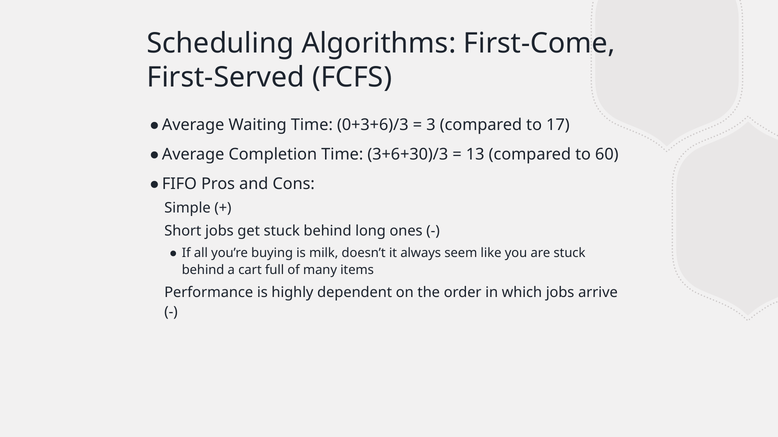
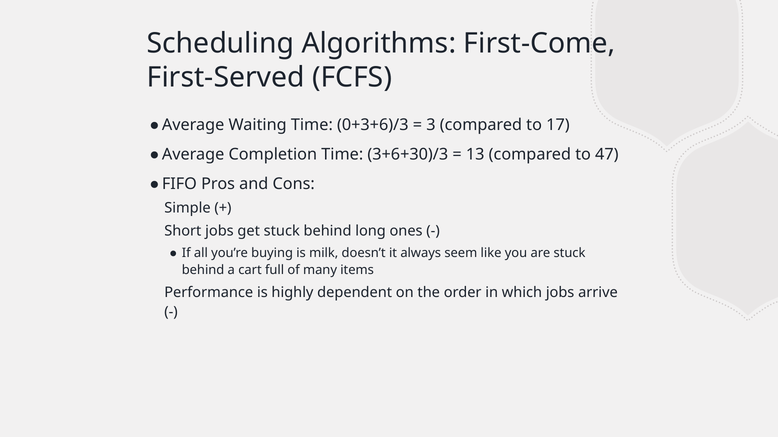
60: 60 -> 47
